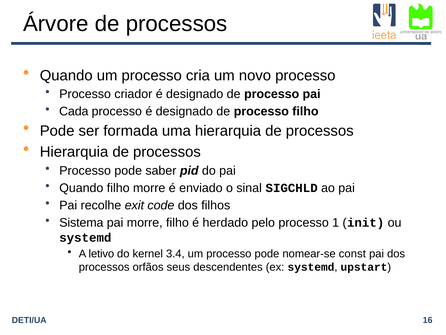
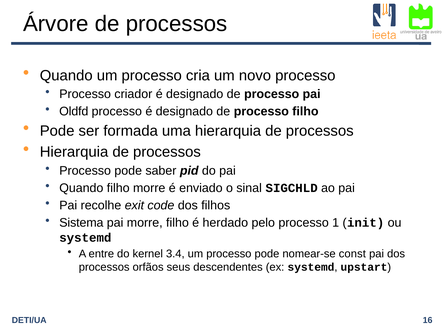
Cada: Cada -> Oldfd
letivo: letivo -> entre
